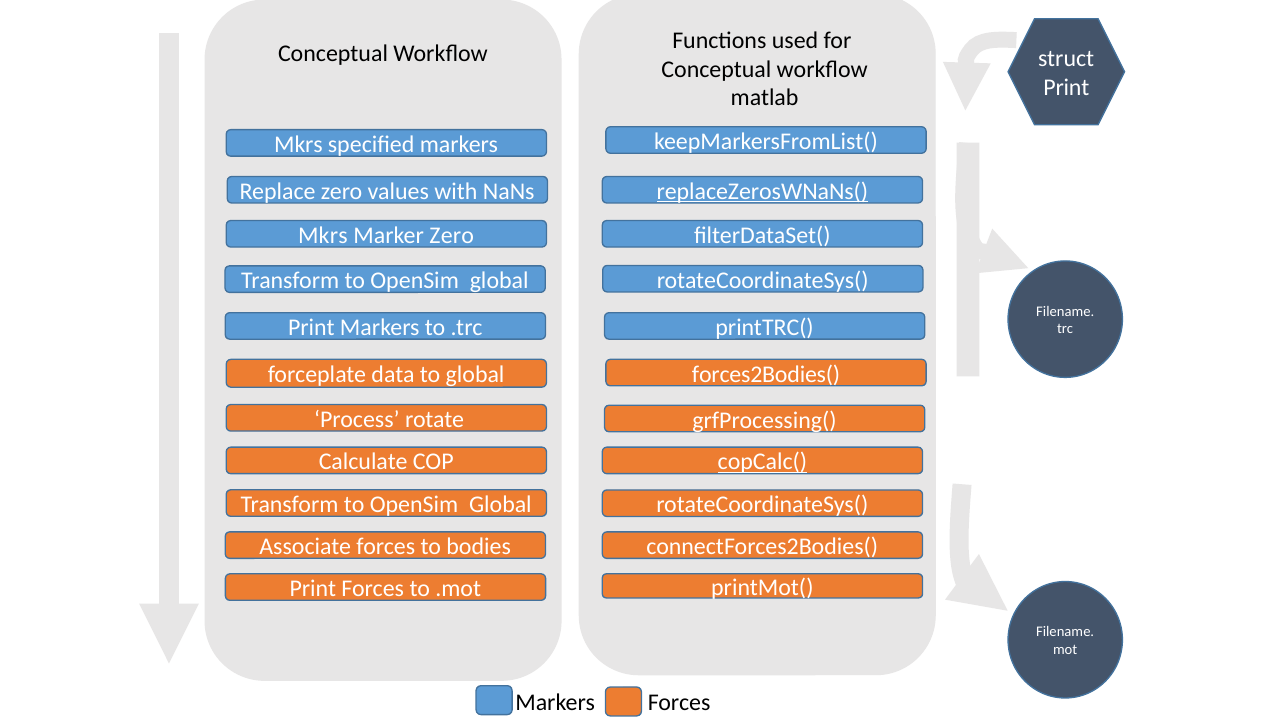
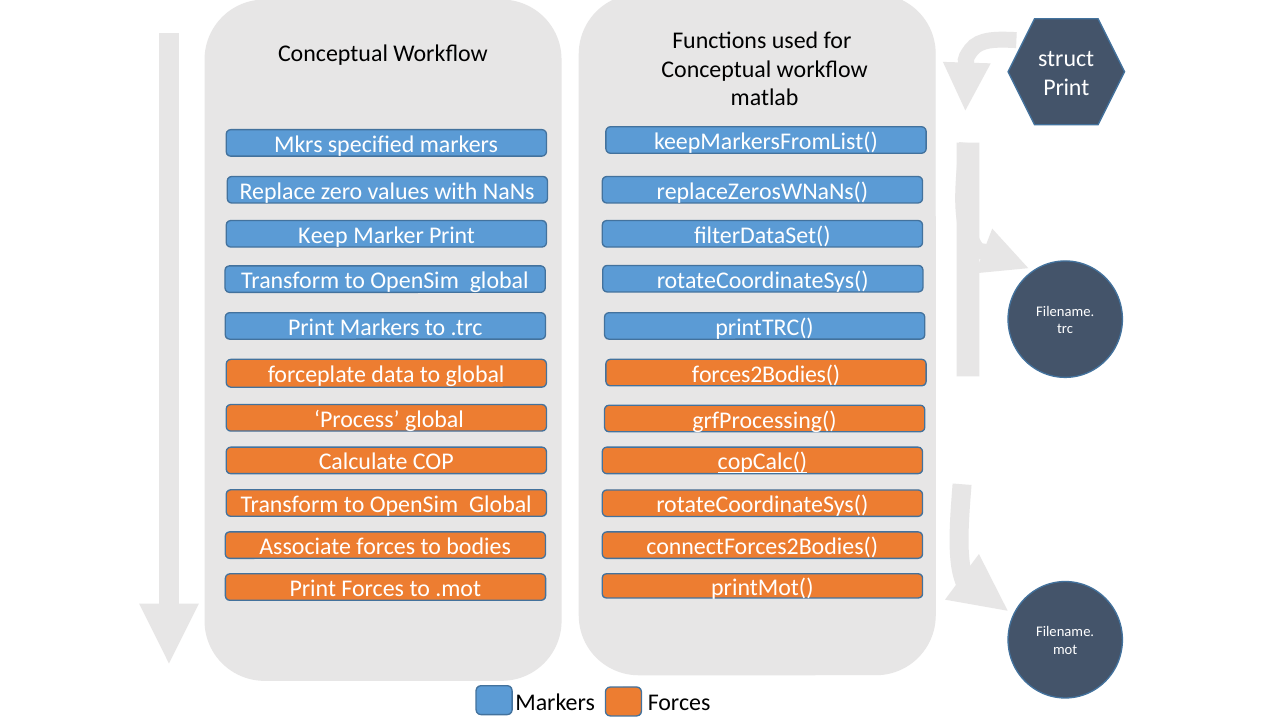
replaceZerosWNaNs( underline: present -> none
Mkrs at (323, 236): Mkrs -> Keep
Marker Zero: Zero -> Print
Process rotate: rotate -> global
